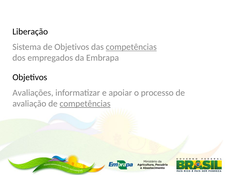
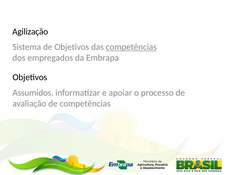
Liberação: Liberação -> Agilização
Avaliações: Avaliações -> Assumidos
competências at (85, 103) underline: present -> none
